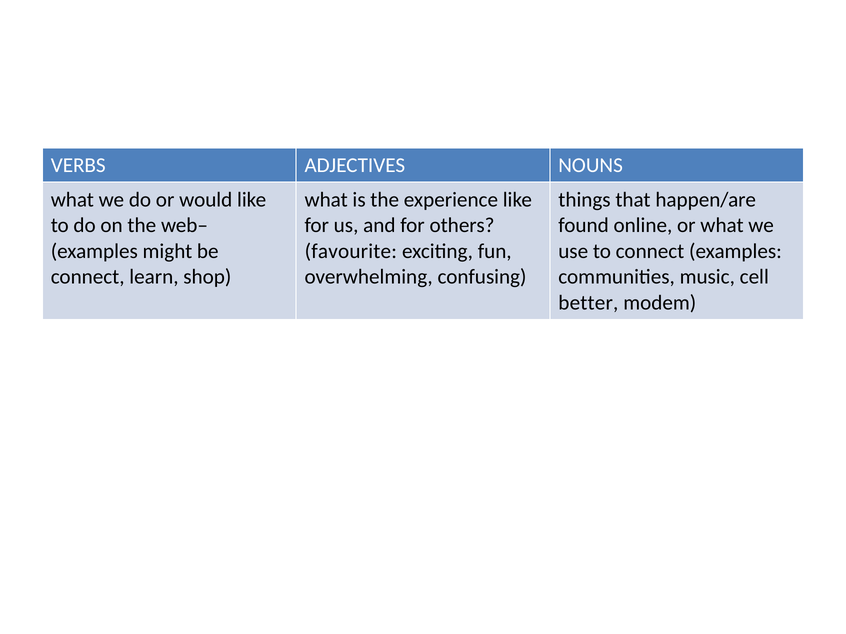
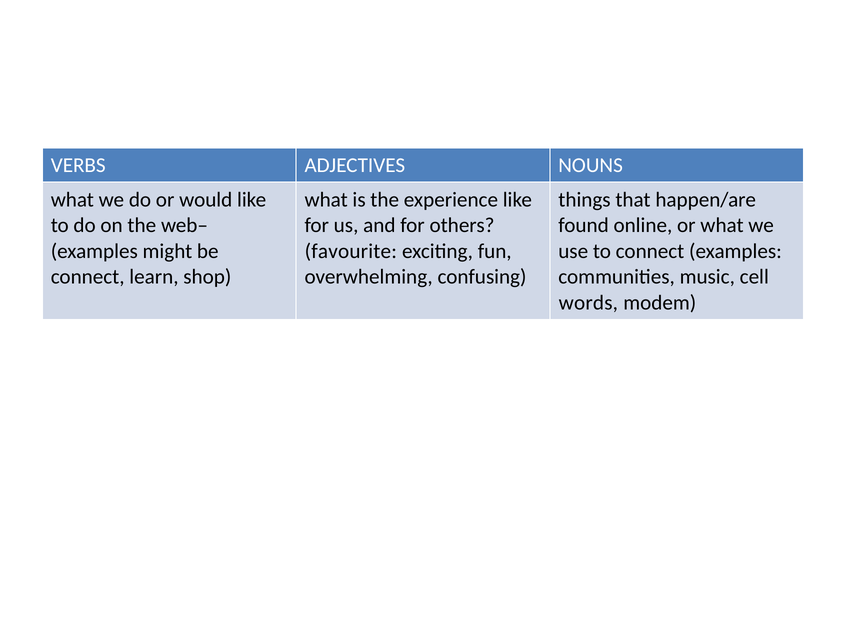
better: better -> words
